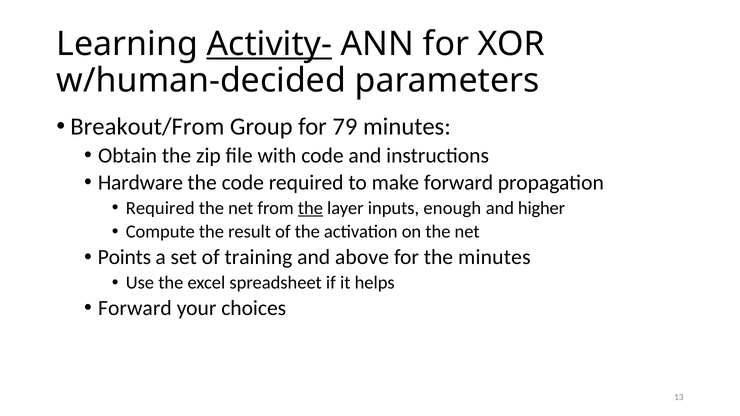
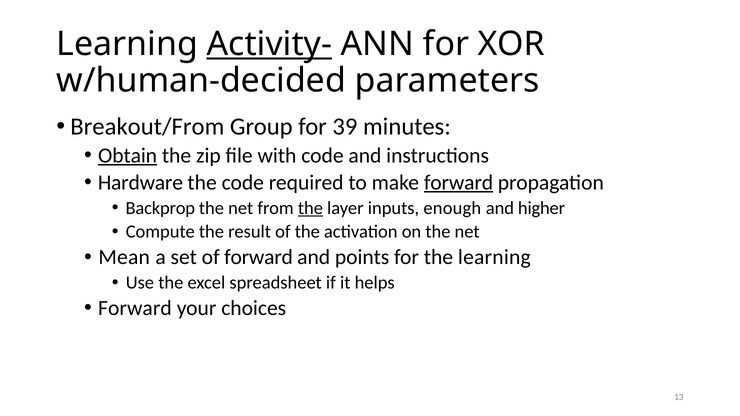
79: 79 -> 39
Obtain underline: none -> present
forward at (458, 183) underline: none -> present
Required at (160, 208): Required -> Backprop
Points: Points -> Mean
of training: training -> forward
above: above -> points
the minutes: minutes -> learning
